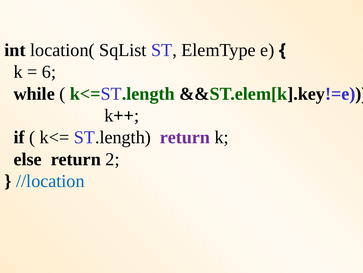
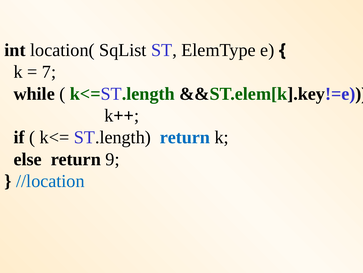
6: 6 -> 7
return at (185, 137) colour: purple -> blue
2: 2 -> 9
